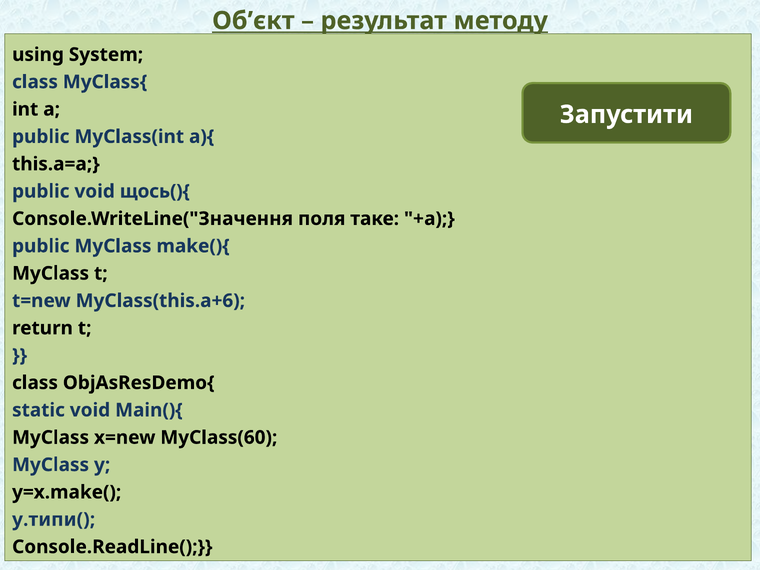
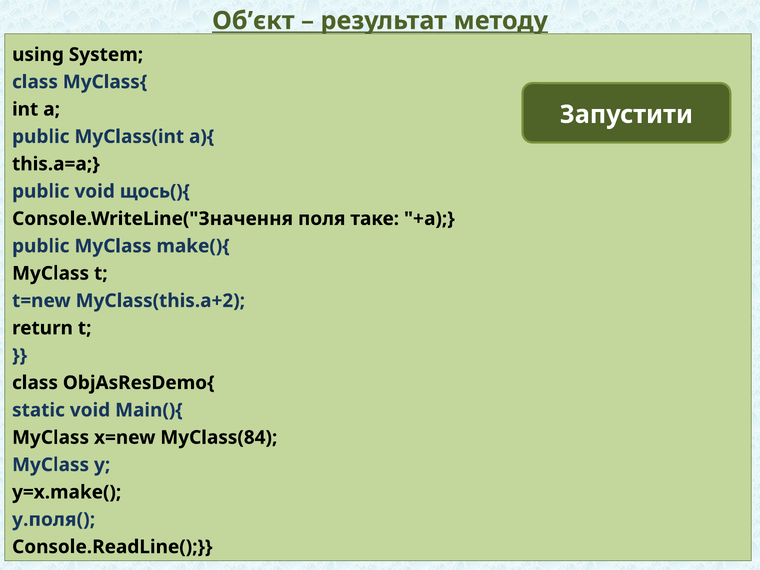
MyClass(this.a+6: MyClass(this.a+6 -> MyClass(this.a+2
MyClass(60: MyClass(60 -> MyClass(84
y.типи(: y.типи( -> y.поля(
